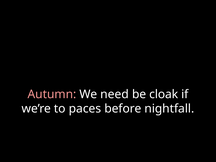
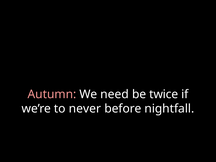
cloak: cloak -> twice
paces: paces -> never
